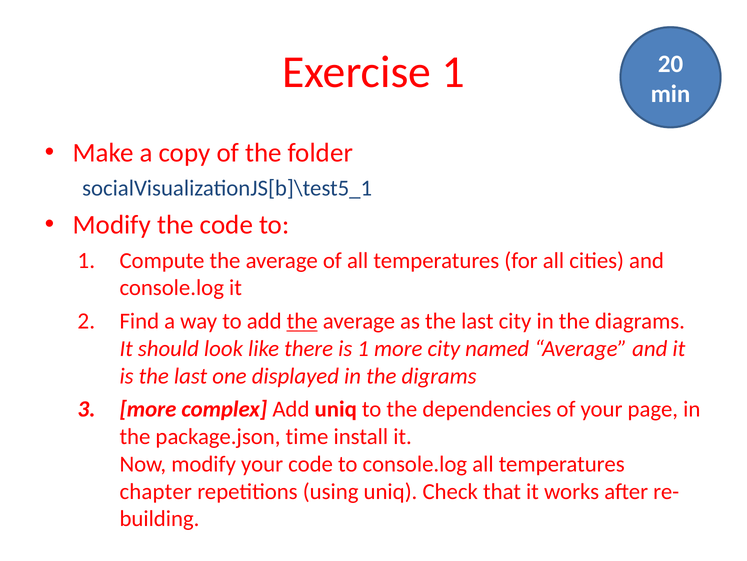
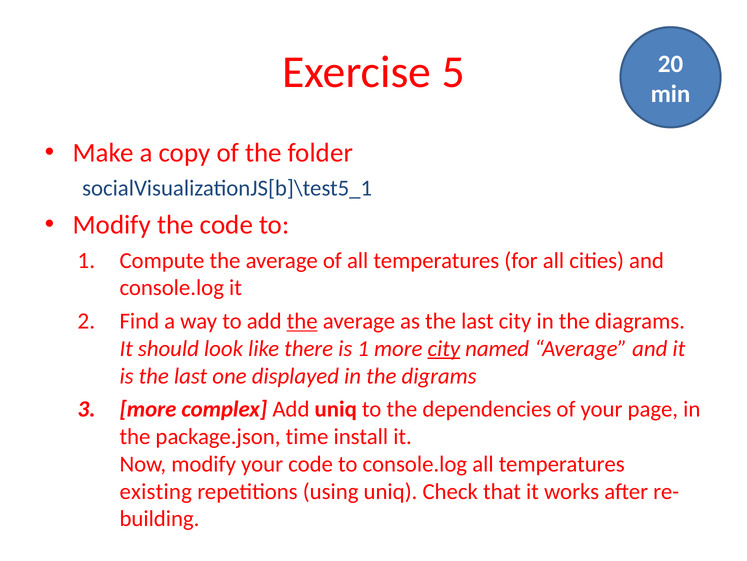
Exercise 1: 1 -> 5
city at (444, 348) underline: none -> present
chapter: chapter -> existing
